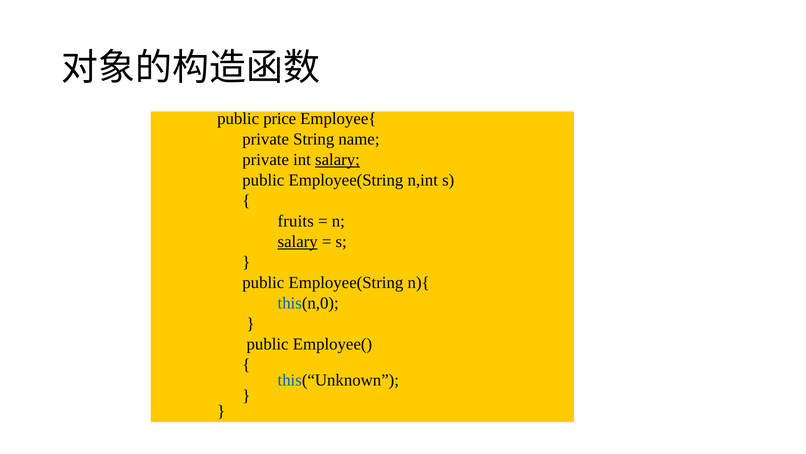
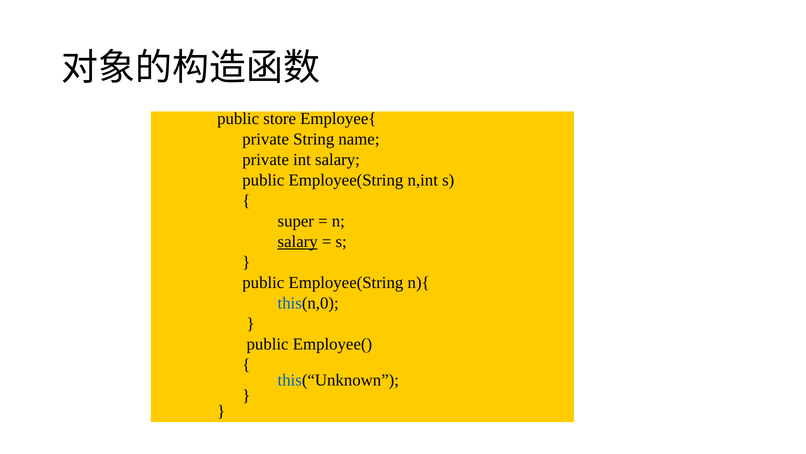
price: price -> store
salary at (337, 159) underline: present -> none
fruits: fruits -> super
